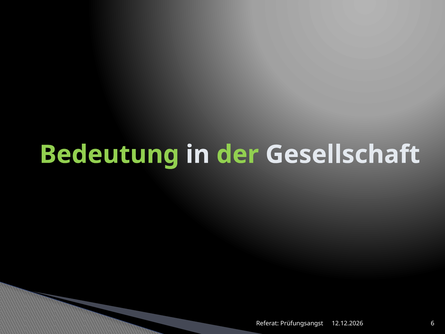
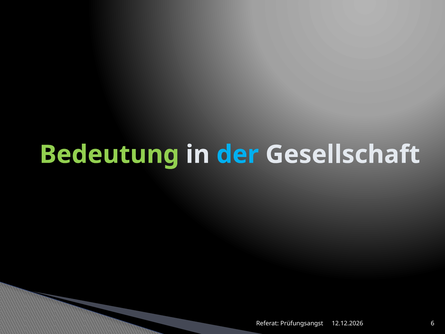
der colour: light green -> light blue
